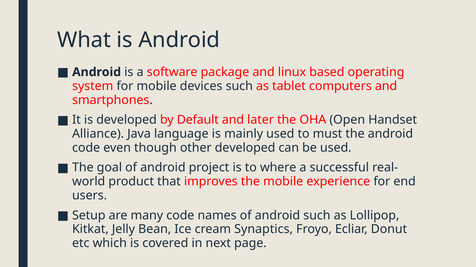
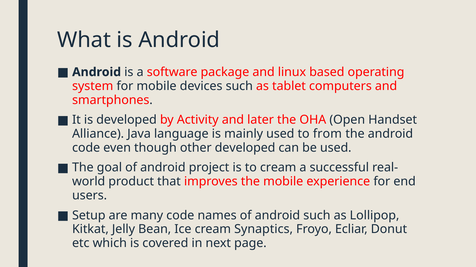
Default: Default -> Activity
must: must -> from
to where: where -> cream
